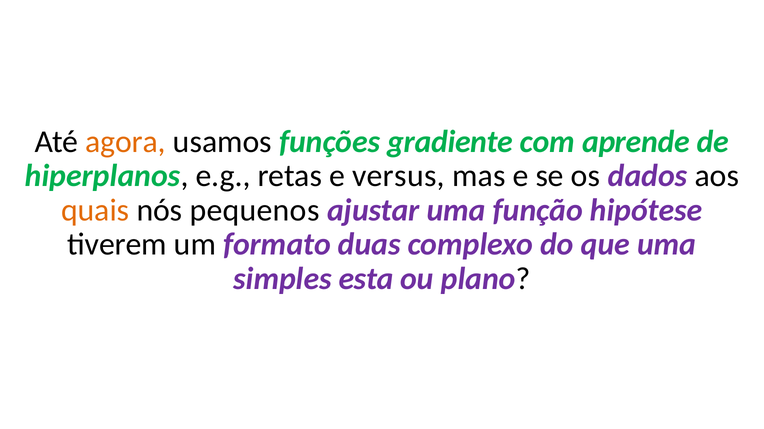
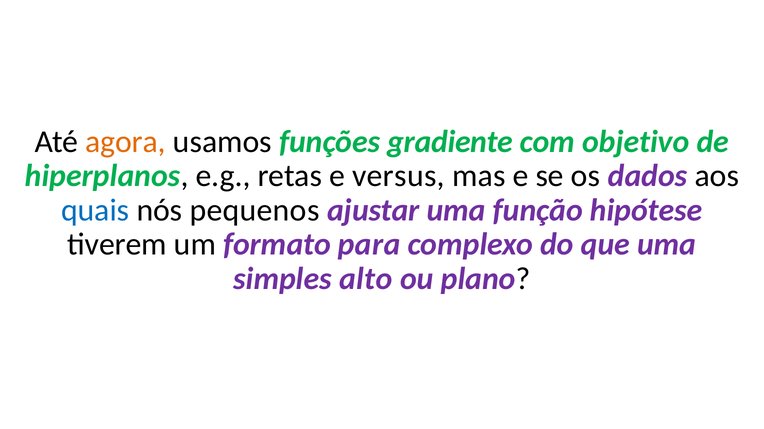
aprende: aprende -> objetivo
quais colour: orange -> blue
duas: duas -> para
esta: esta -> alto
